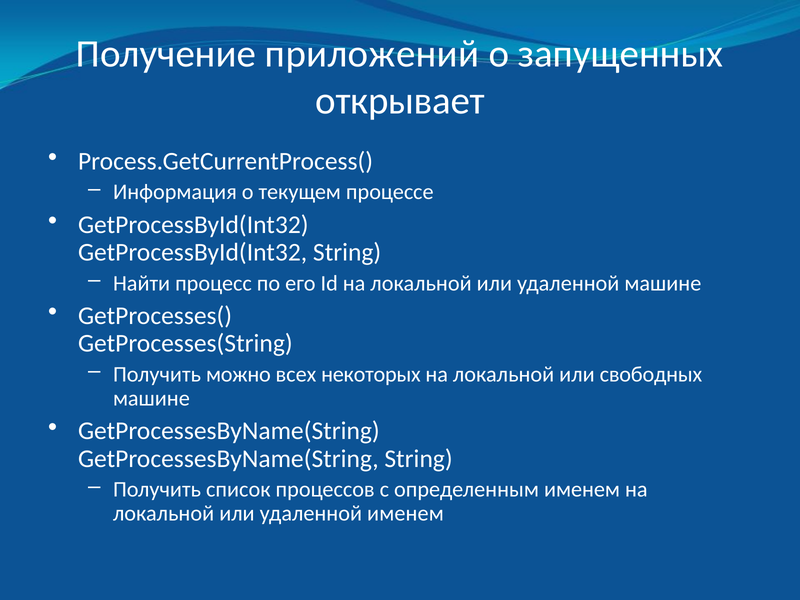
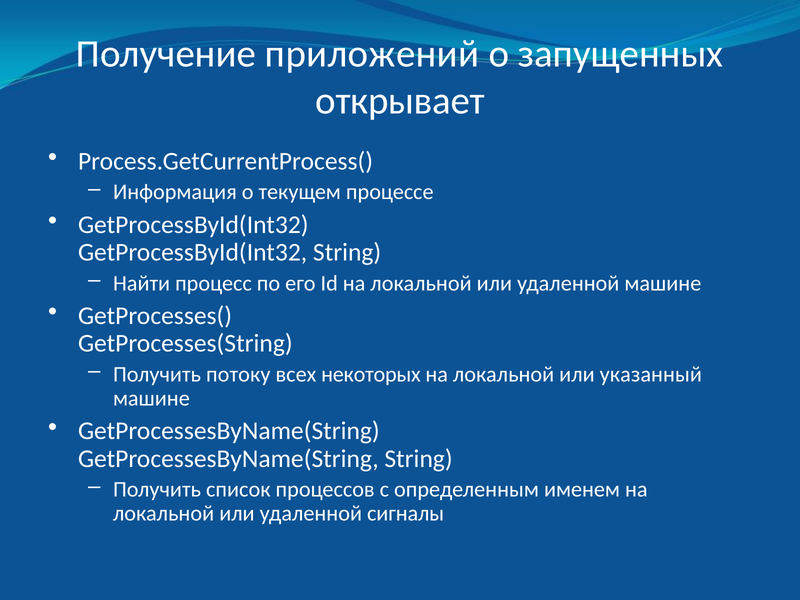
можно: можно -> потоку
свободных: свободных -> указанный
удаленной именем: именем -> сигналы
